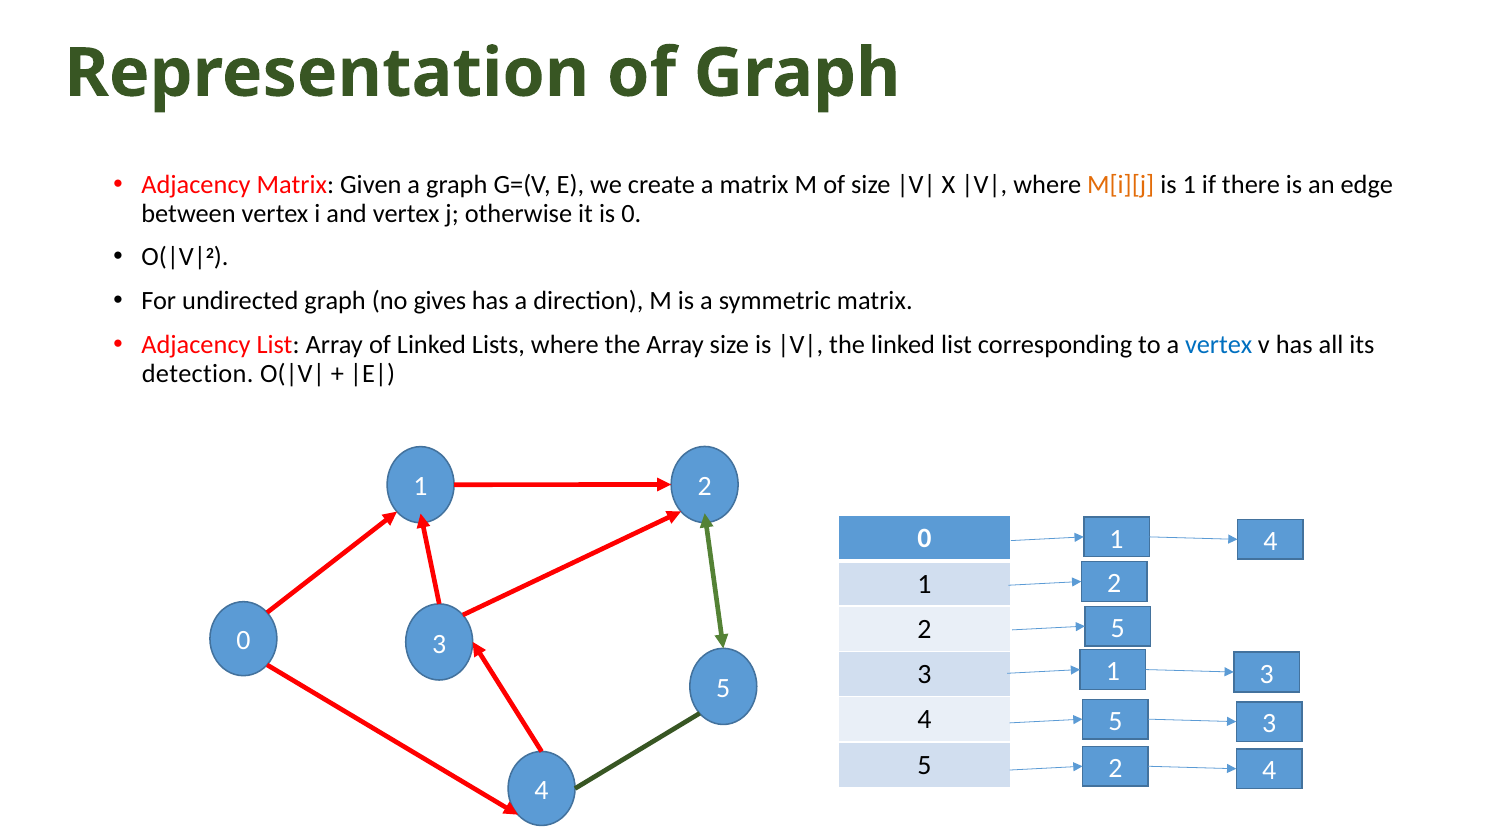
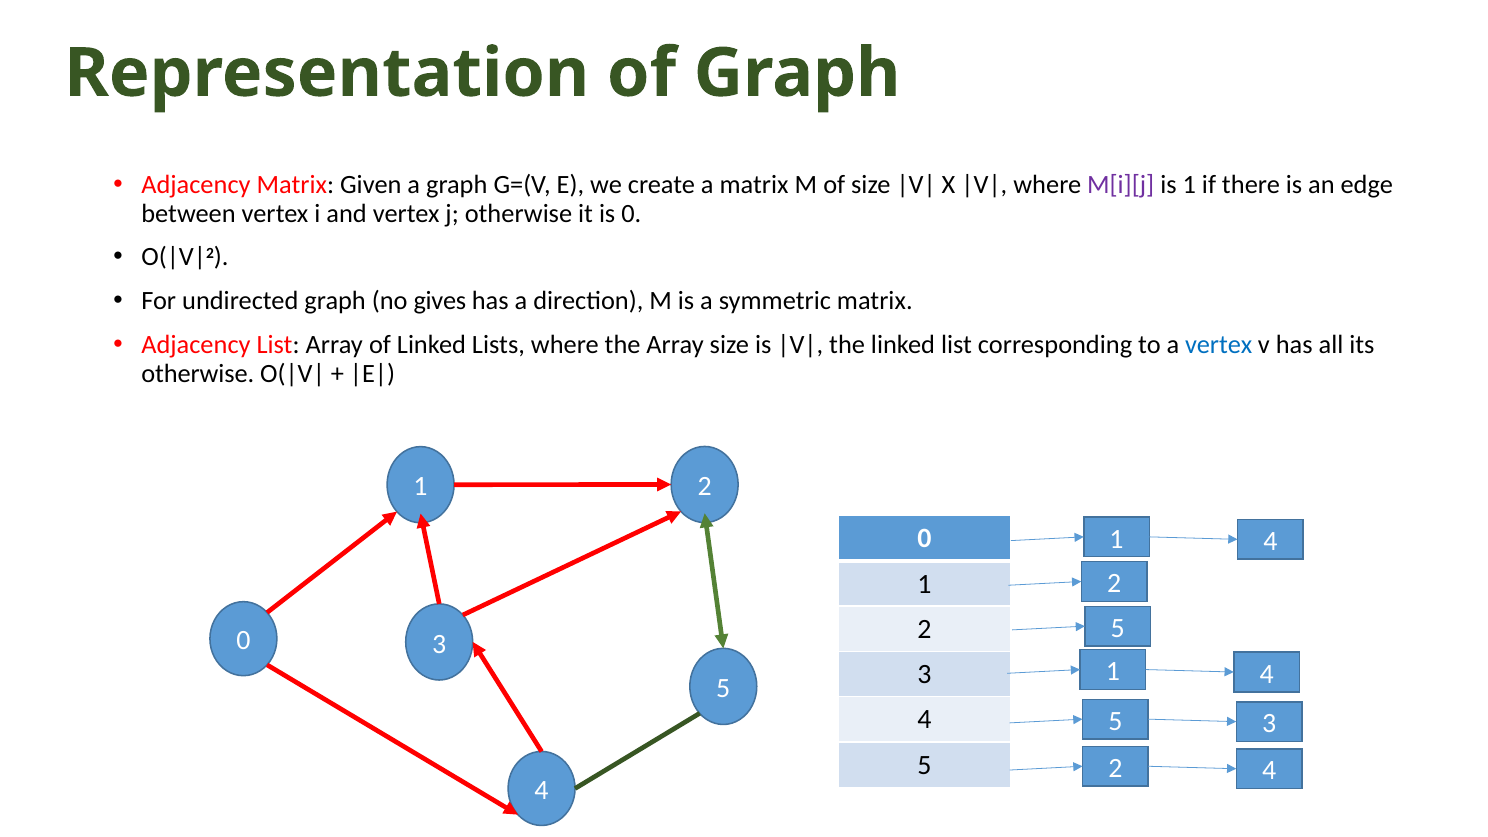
M[i][j colour: orange -> purple
detection at (198, 374): detection -> otherwise
3 at (1267, 674): 3 -> 4
